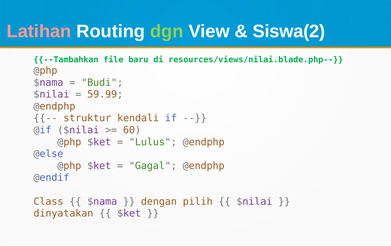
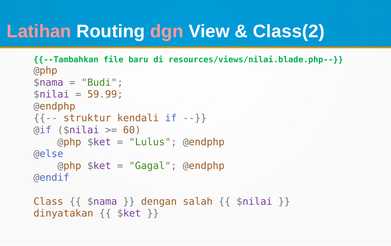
dgn colour: light green -> pink
Siswa(2: Siswa(2 -> Class(2
pilih: pilih -> salah
